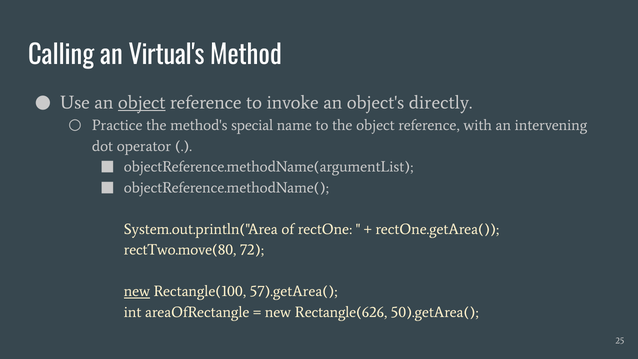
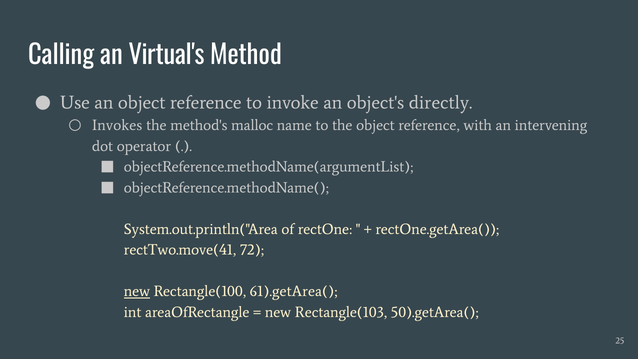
object at (142, 103) underline: present -> none
Practice: Practice -> Invokes
special: special -> malloc
rectTwo.move(80: rectTwo.move(80 -> rectTwo.move(41
57).getArea(: 57).getArea( -> 61).getArea(
Rectangle(626: Rectangle(626 -> Rectangle(103
